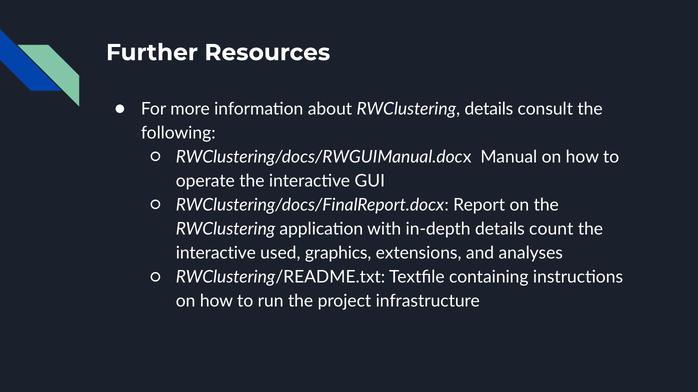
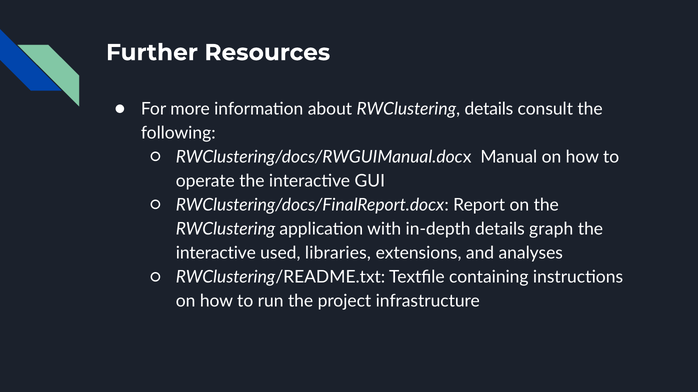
count: count -> graph
graphics: graphics -> libraries
